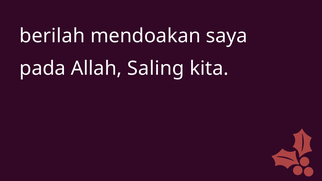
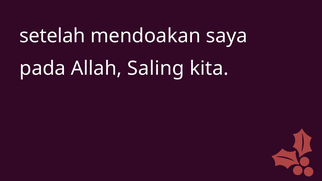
berilah: berilah -> setelah
